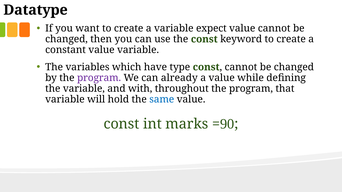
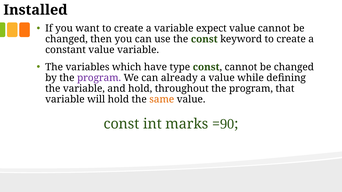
Datatype: Datatype -> Installed
and with: with -> hold
same colour: blue -> orange
